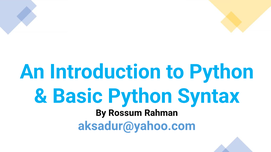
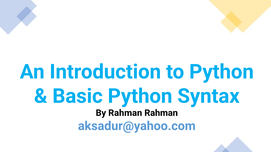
By Rossum: Rossum -> Rahman
